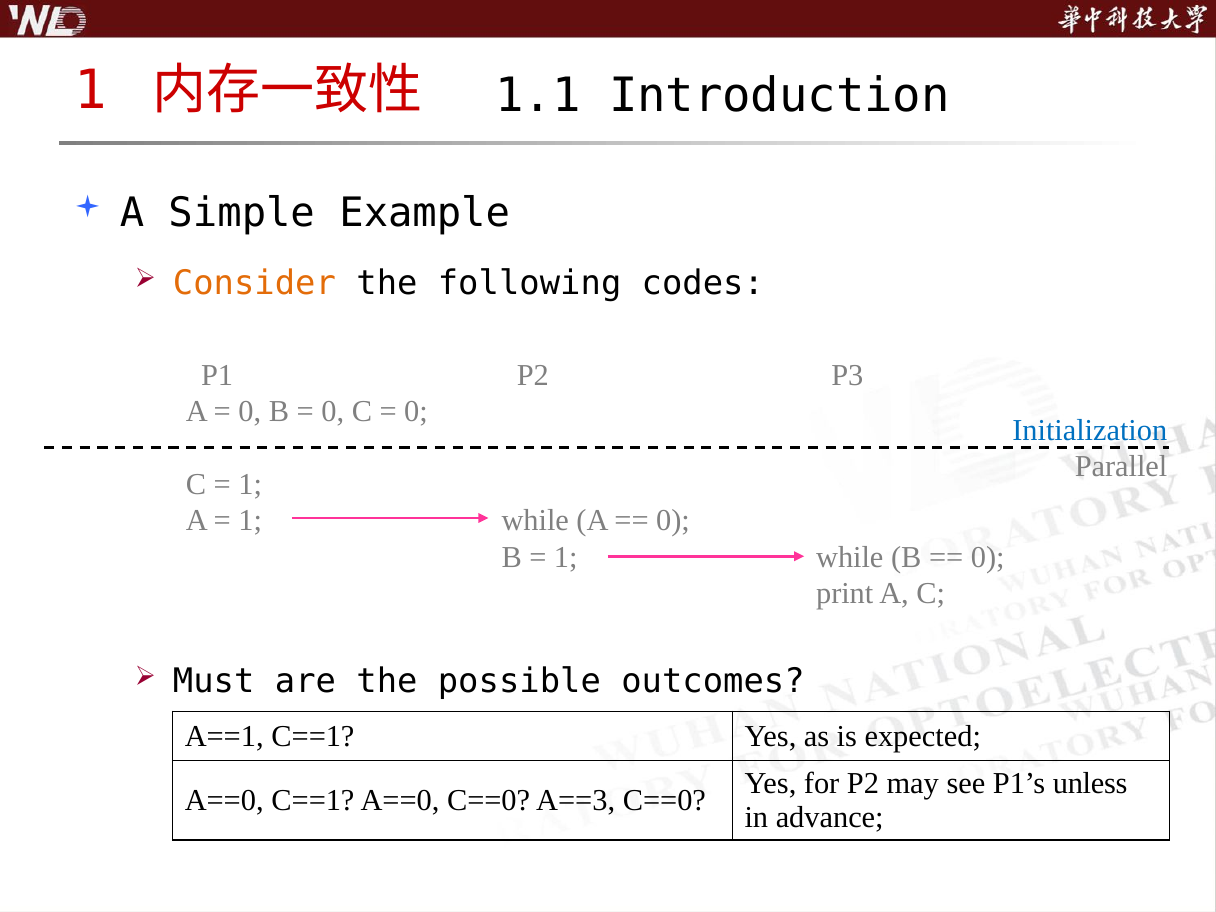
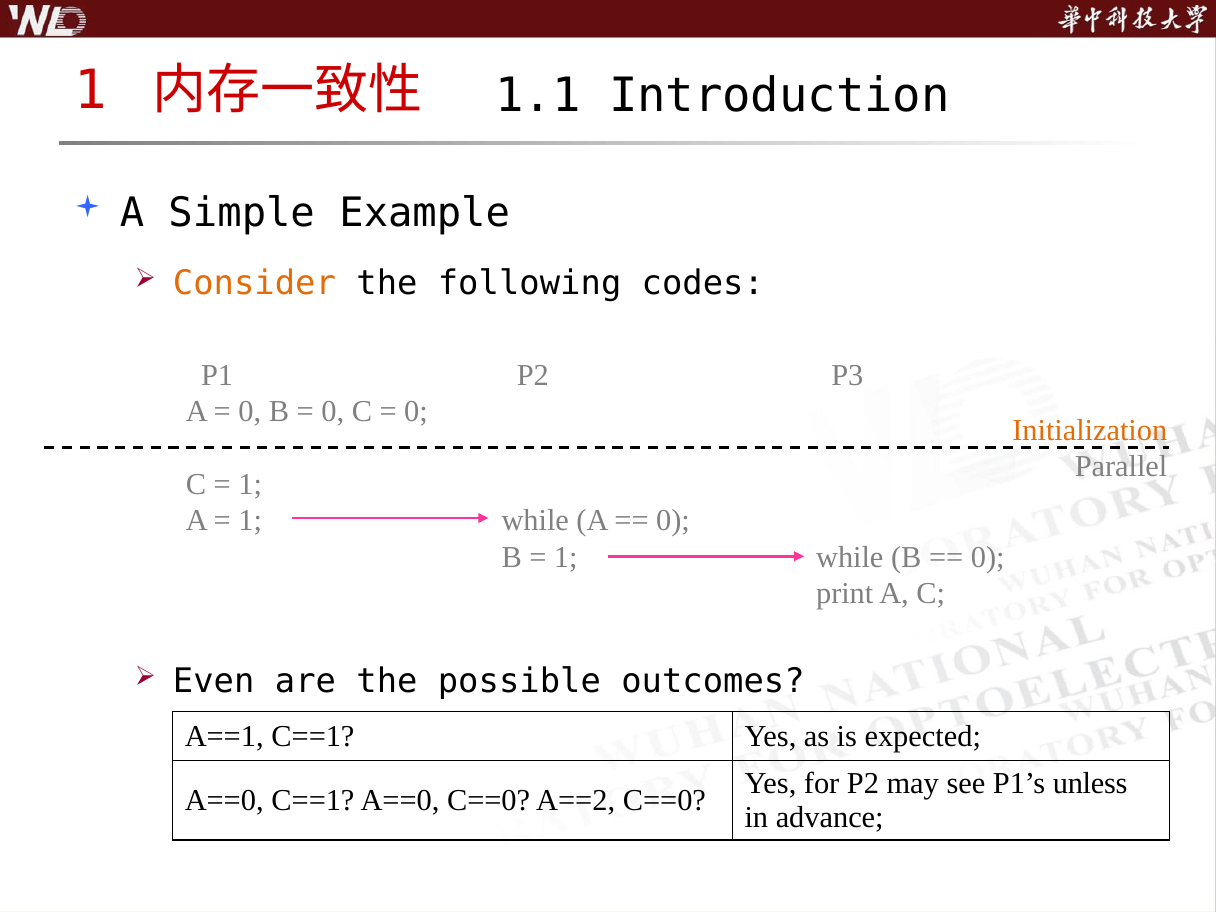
Initialization colour: blue -> orange
Must: Must -> Even
A==3: A==3 -> A==2
